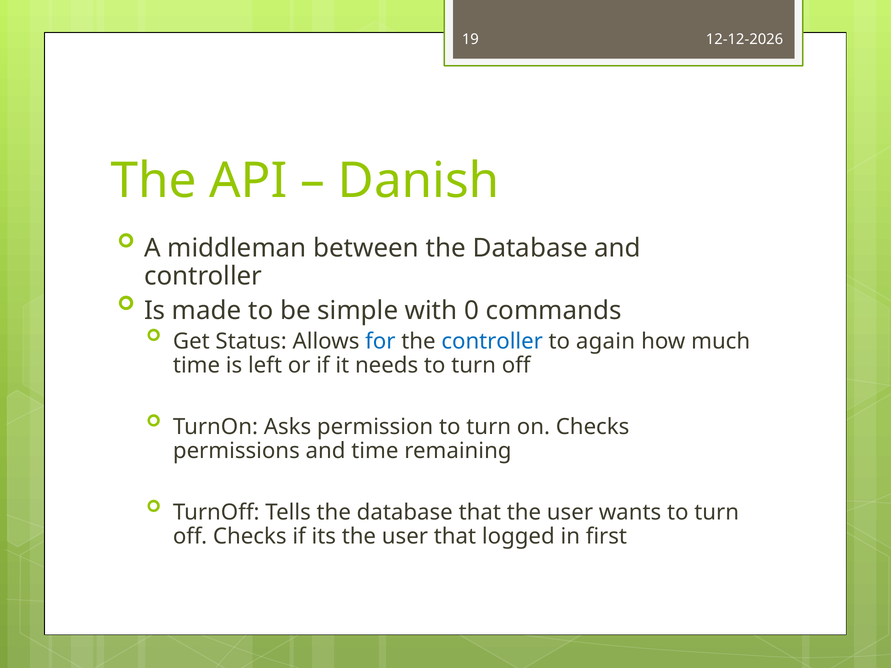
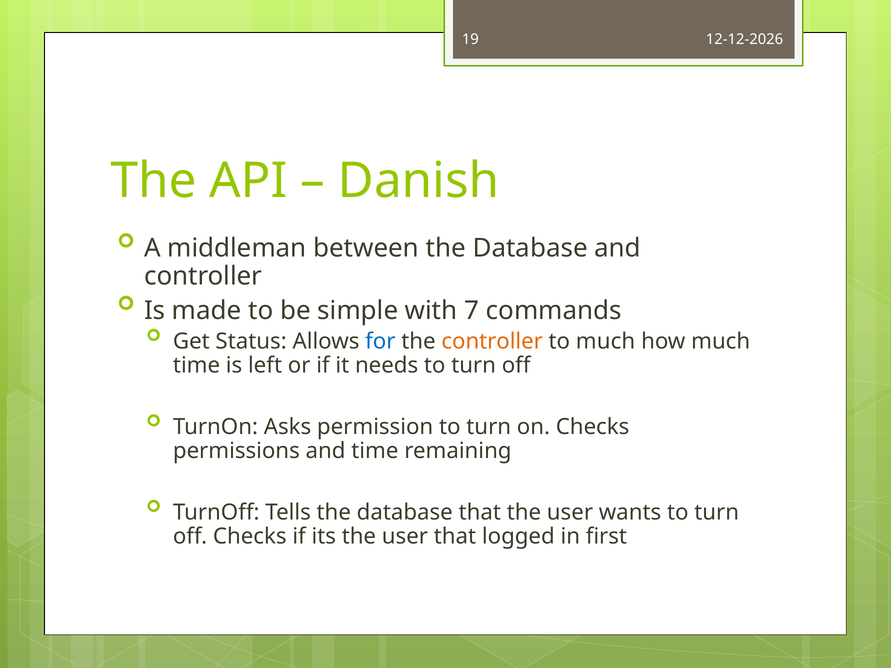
0: 0 -> 7
controller at (492, 342) colour: blue -> orange
to again: again -> much
